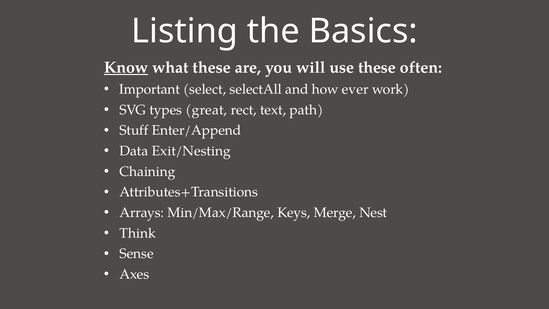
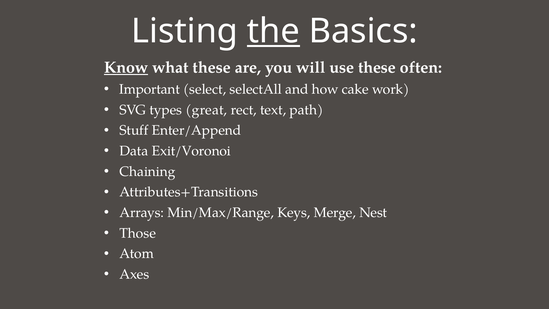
the underline: none -> present
ever: ever -> cake
Exit/Nesting: Exit/Nesting -> Exit/Voronoi
Think: Think -> Those
Sense: Sense -> Atom
